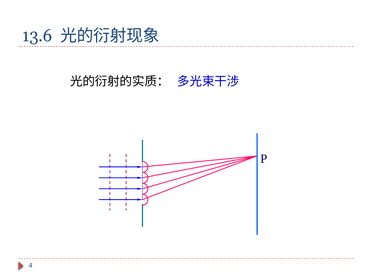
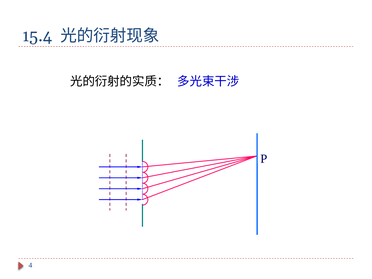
13.6: 13.6 -> 15.4
